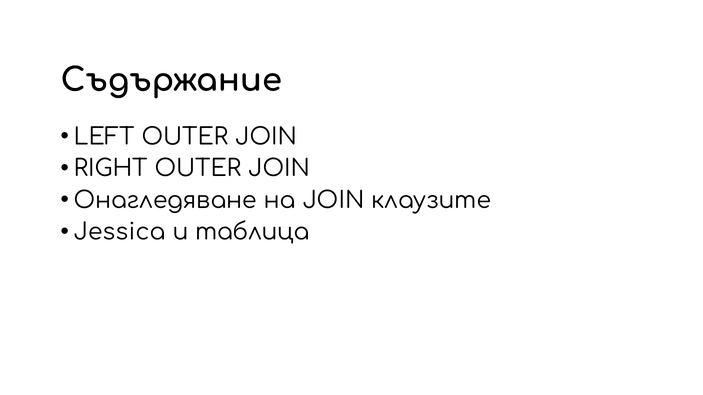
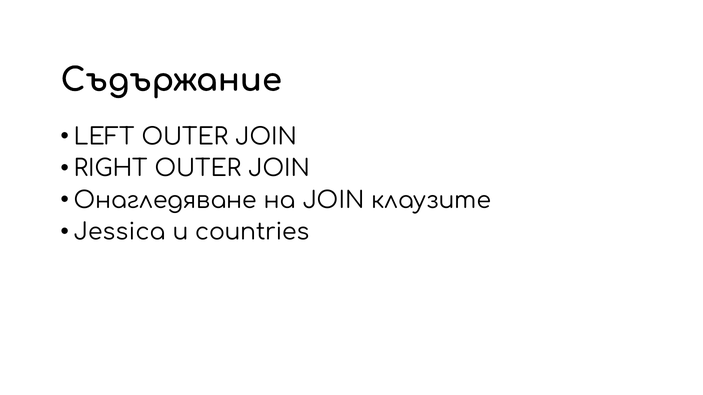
таблица: таблица -> countries
